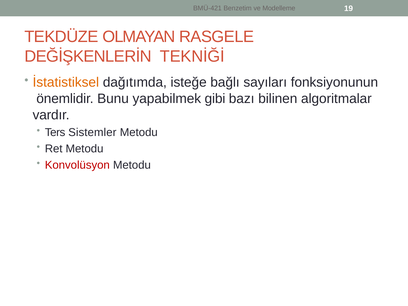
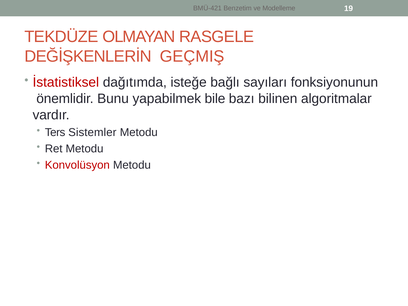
TEKNİĞİ: TEKNİĞİ -> GEÇMIŞ
İstatistiksel colour: orange -> red
gibi: gibi -> bile
